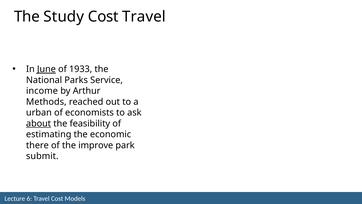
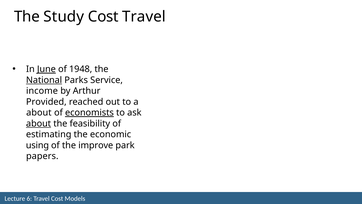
1933: 1933 -> 1948
National underline: none -> present
Methods: Methods -> Provided
urban at (39, 113): urban -> about
economists underline: none -> present
there: there -> using
submit: submit -> papers
